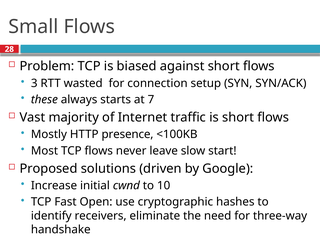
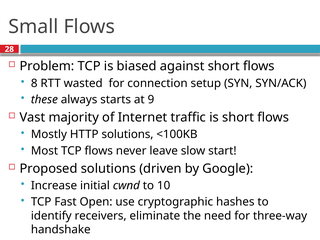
3: 3 -> 8
7: 7 -> 9
HTTP presence: presence -> solutions
